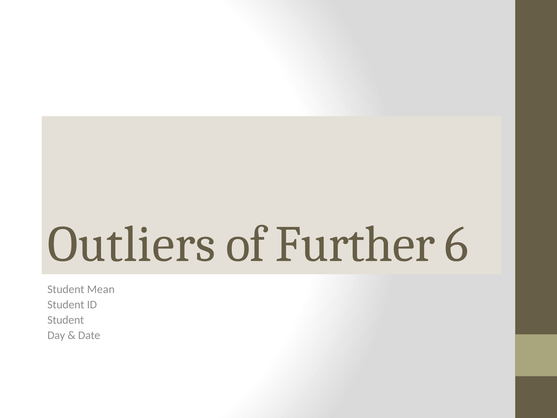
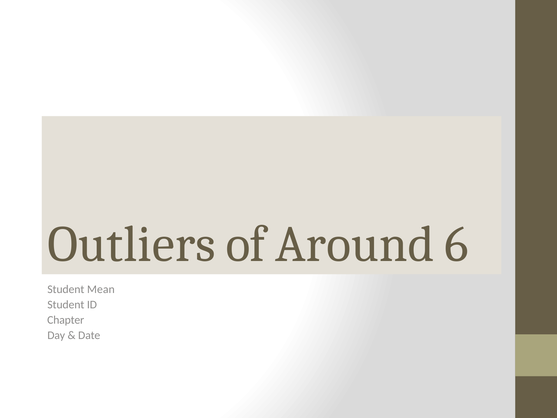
Further: Further -> Around
Student at (66, 320): Student -> Chapter
